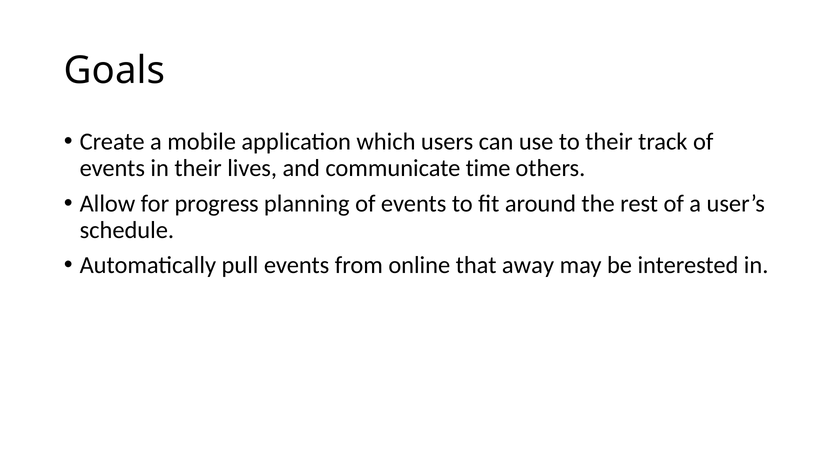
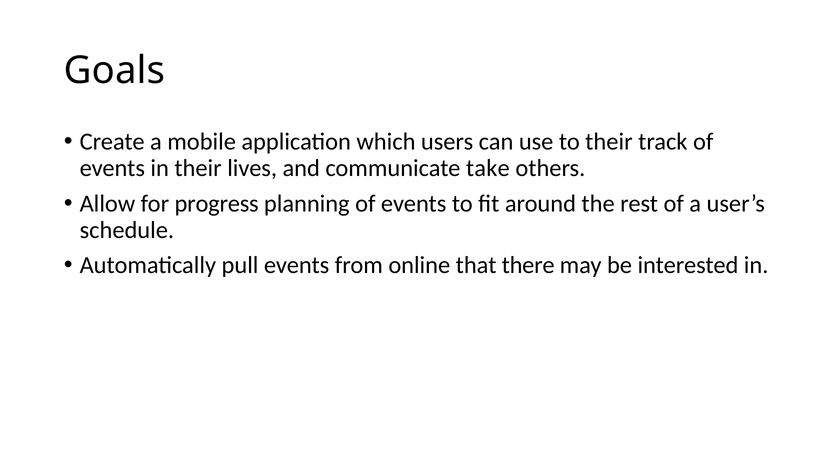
time: time -> take
away: away -> there
